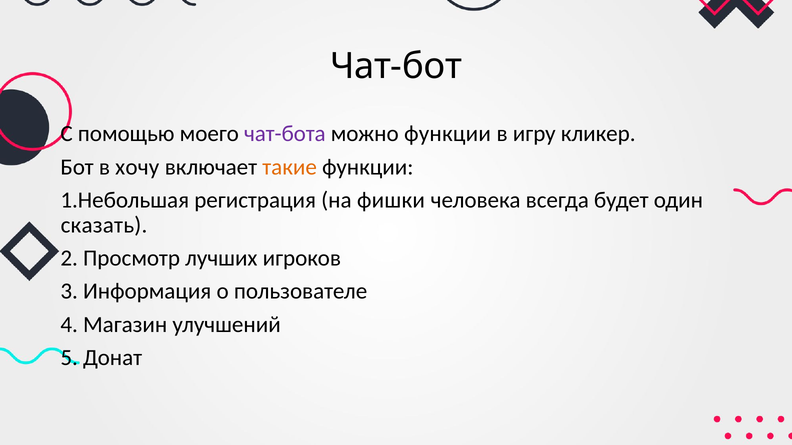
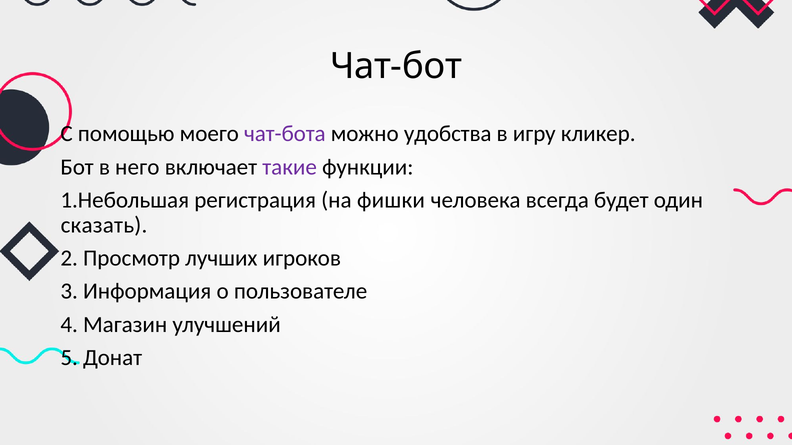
можно функции: функции -> удобства
хочу: хочу -> него
такие colour: orange -> purple
